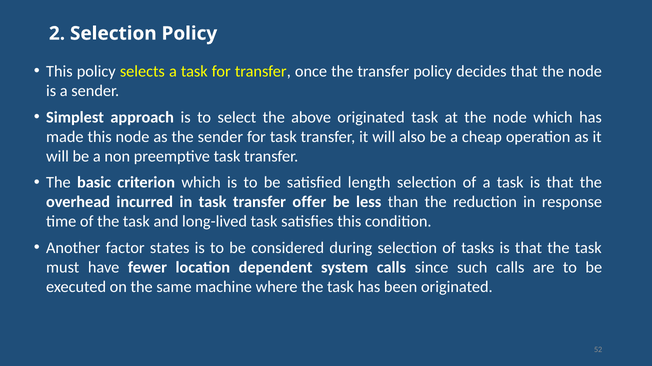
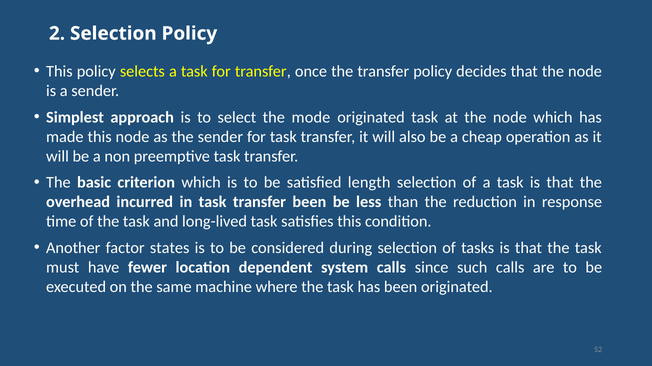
above: above -> mode
transfer offer: offer -> been
